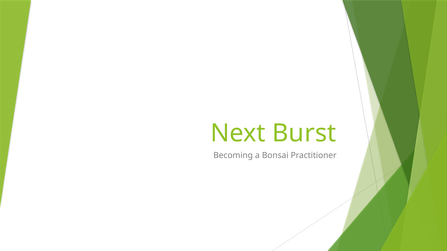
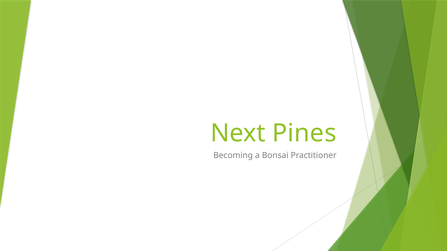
Burst: Burst -> Pines
